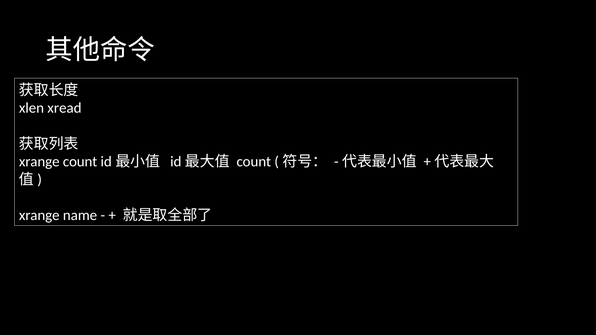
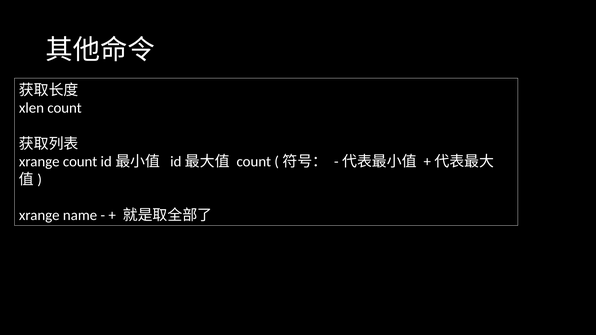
xlen xread: xread -> count
